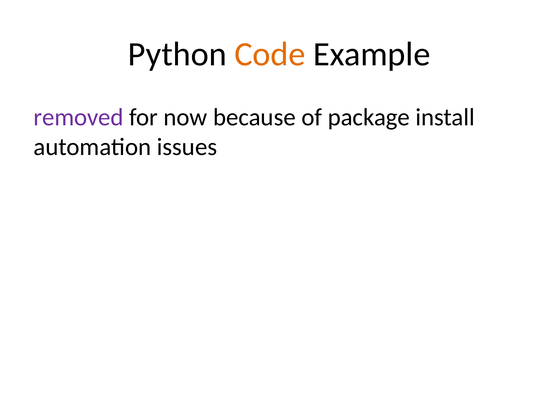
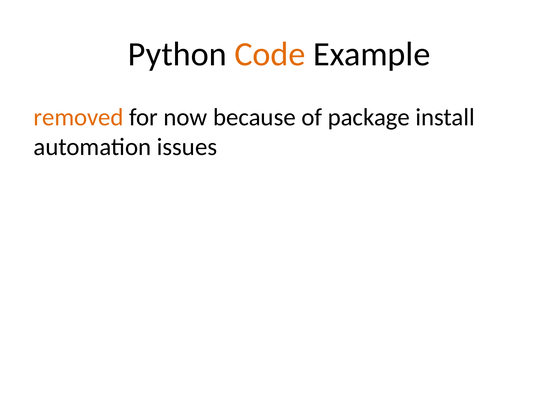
removed colour: purple -> orange
